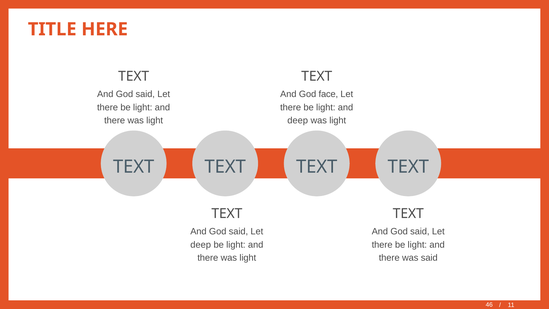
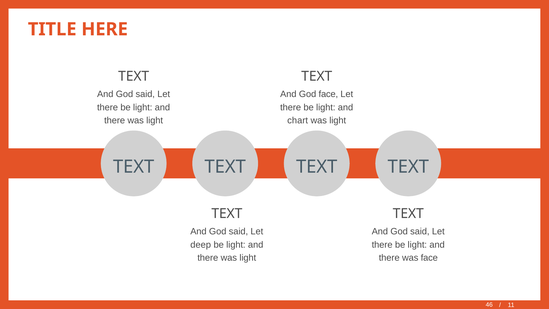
deep at (298, 121): deep -> chart
was said: said -> face
